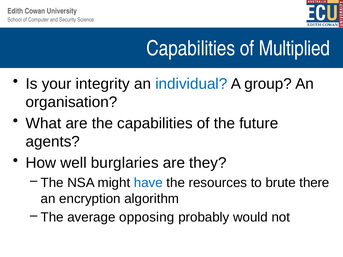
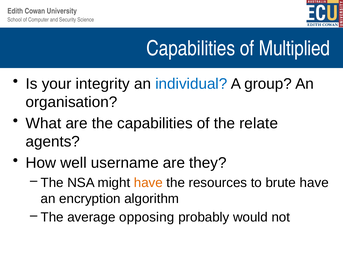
future: future -> relate
burglaries: burglaries -> username
have at (148, 183) colour: blue -> orange
brute there: there -> have
